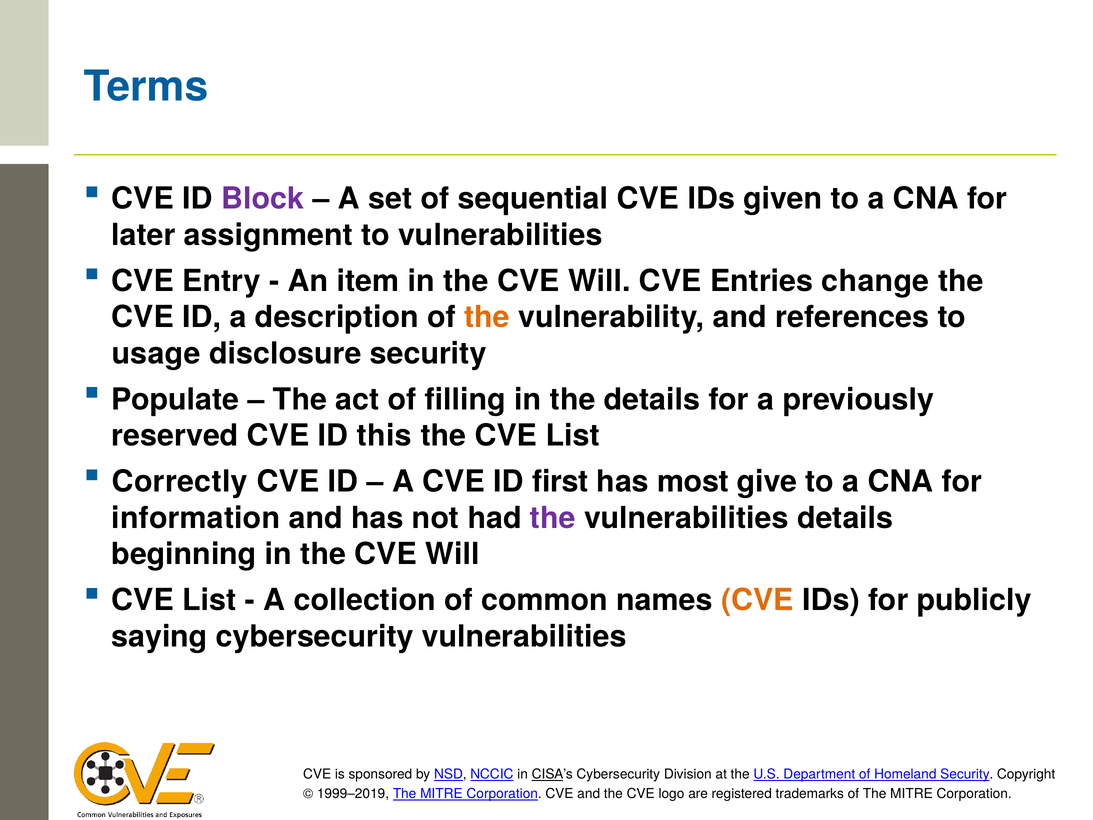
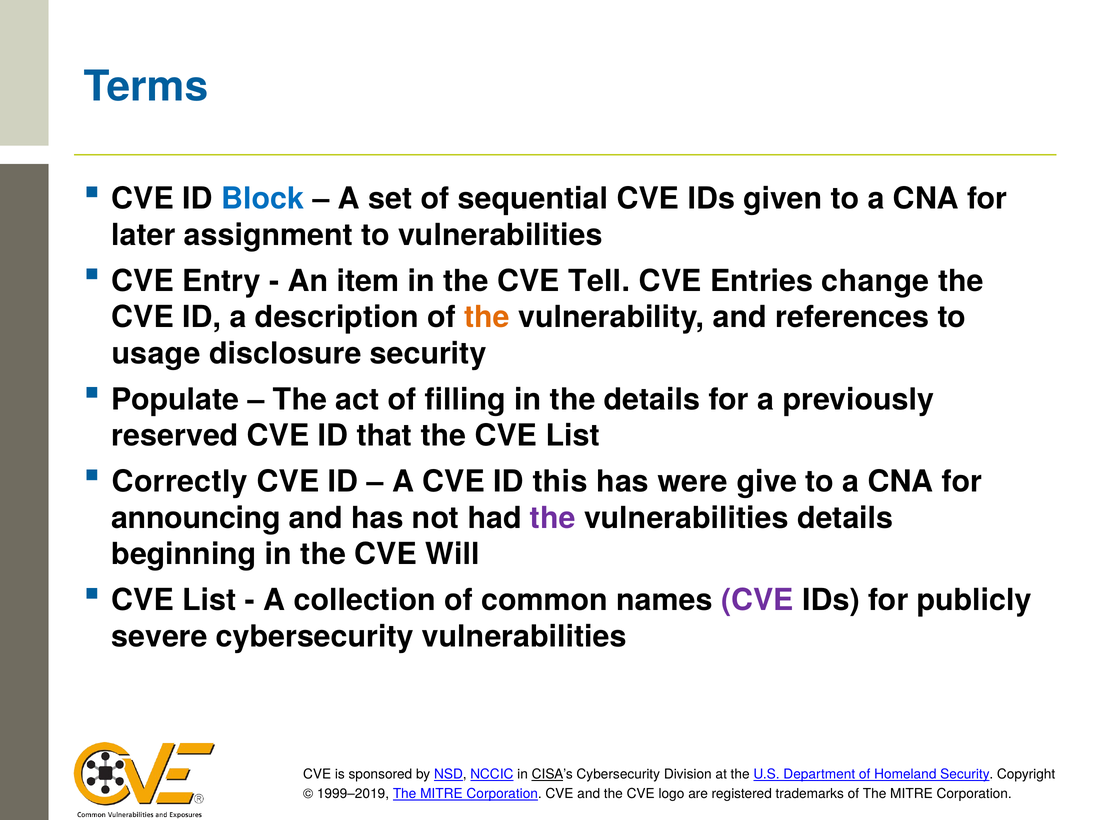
Block colour: purple -> blue
Will at (599, 281): Will -> Tell
this: this -> that
first: first -> this
most: most -> were
information: information -> announcing
CVE at (757, 600) colour: orange -> purple
saying: saying -> severe
